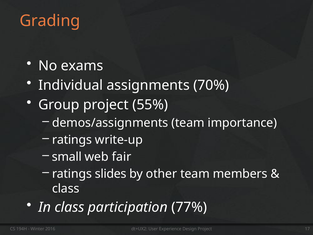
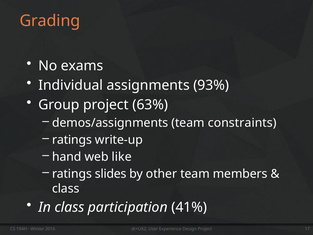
70%: 70% -> 93%
55%: 55% -> 63%
importance: importance -> constraints
small: small -> hand
fair: fair -> like
77%: 77% -> 41%
